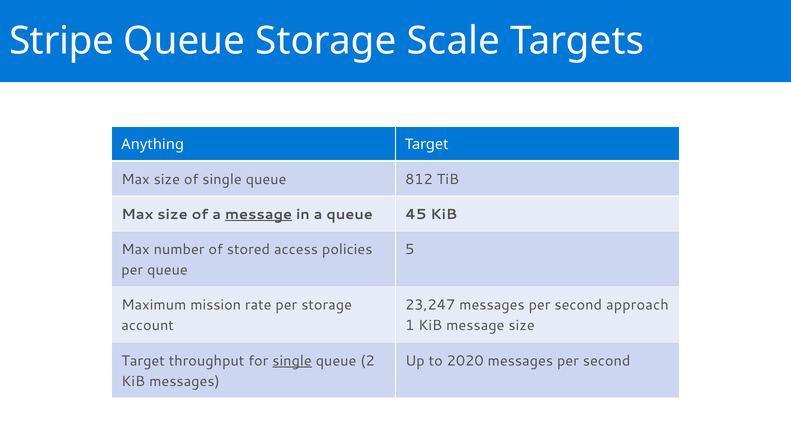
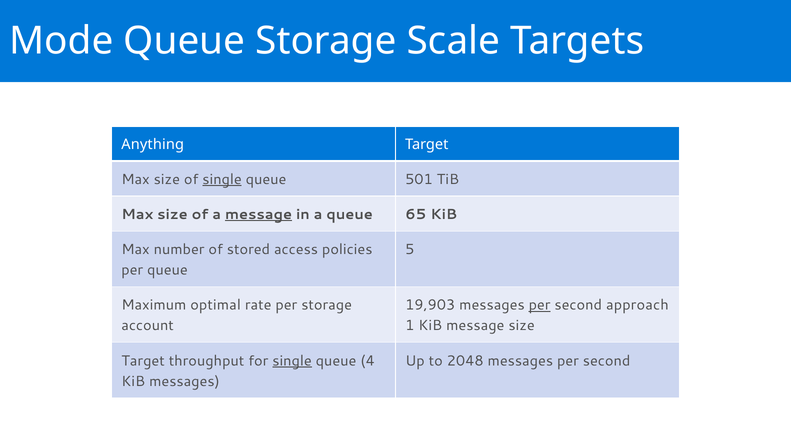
Stripe: Stripe -> Mode
single at (222, 179) underline: none -> present
812: 812 -> 501
45: 45 -> 65
mission: mission -> optimal
23,247: 23,247 -> 19,903
per at (540, 305) underline: none -> present
2: 2 -> 4
2020: 2020 -> 2048
